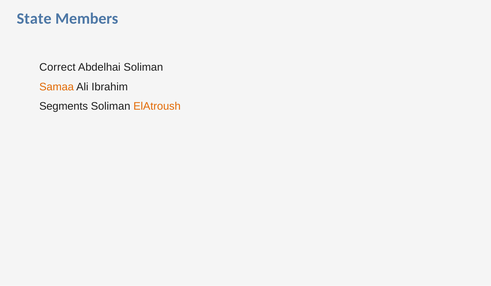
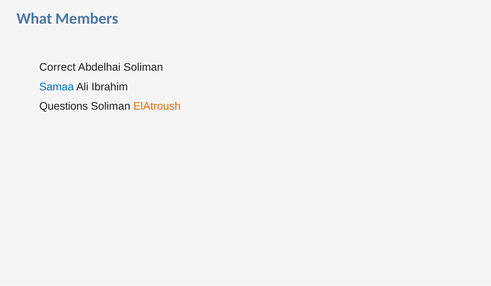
State: State -> What
Samaa colour: orange -> blue
Segments: Segments -> Questions
